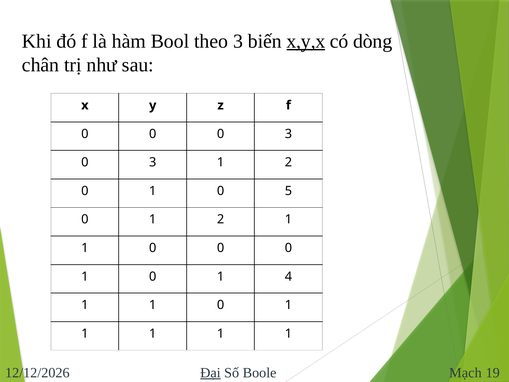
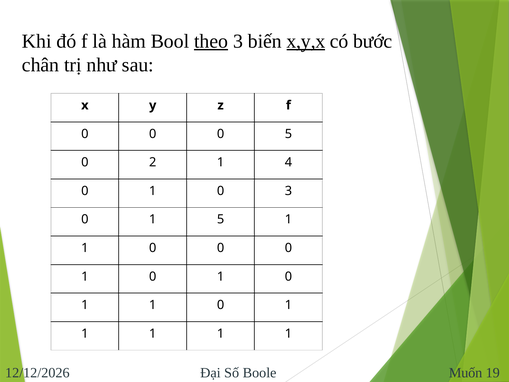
theo underline: none -> present
dòng: dòng -> bước
0 0 3: 3 -> 5
3 at (153, 162): 3 -> 2
2 at (288, 162): 2 -> 4
0 5: 5 -> 3
0 1 2: 2 -> 5
1 0 1 4: 4 -> 0
Đại underline: present -> none
Mạch: Mạch -> Muốn
